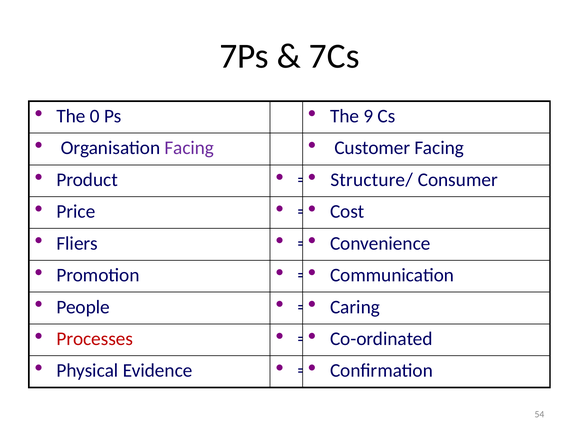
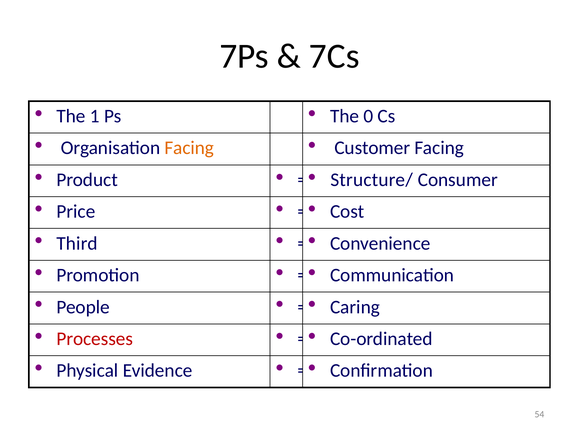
0: 0 -> 1
9: 9 -> 0
Facing at (189, 148) colour: purple -> orange
Fliers: Fliers -> Third
